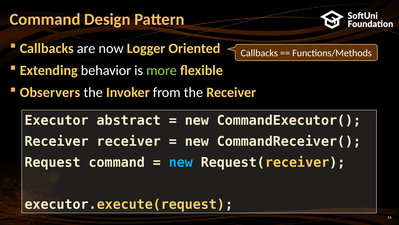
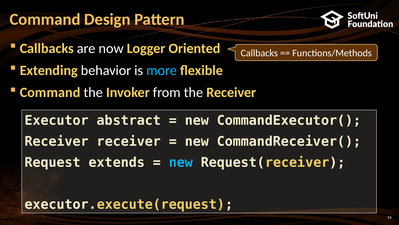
more colour: light green -> light blue
Observers at (50, 92): Observers -> Command
Request command: command -> extends
